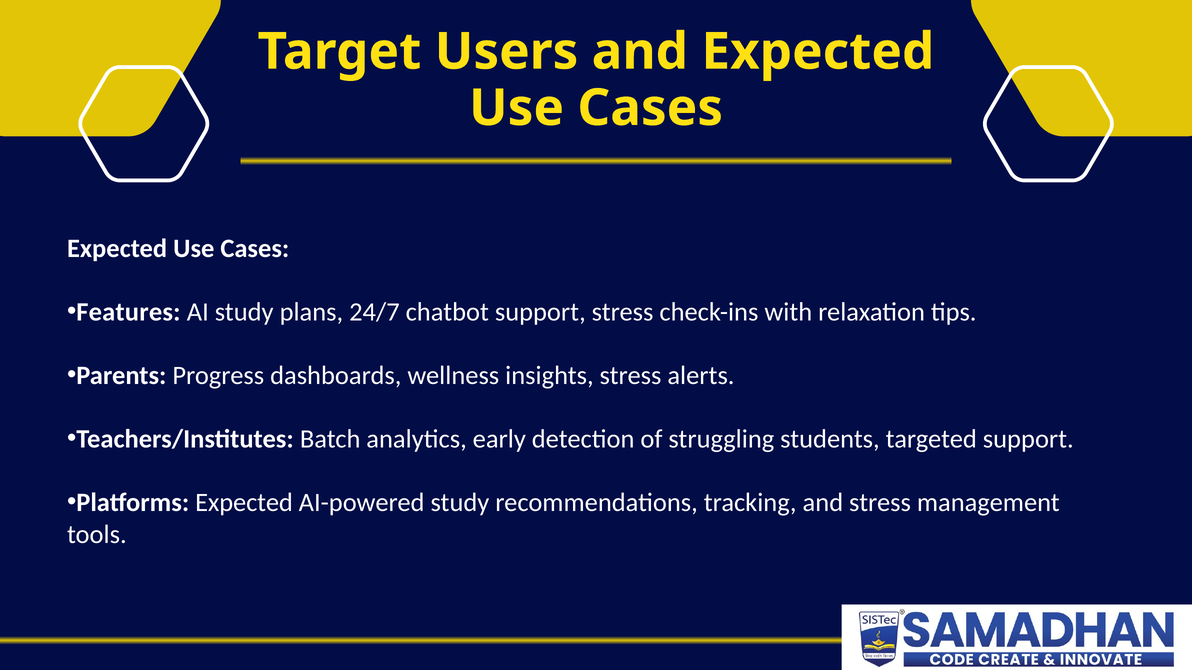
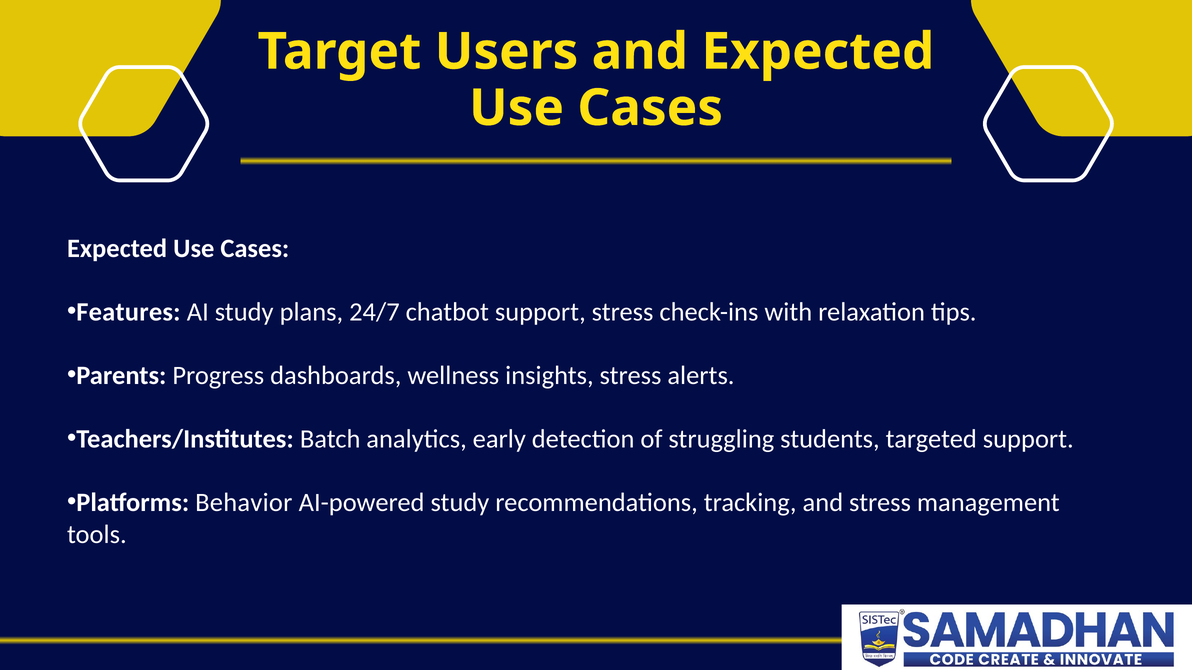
Platforms Expected: Expected -> Behavior
